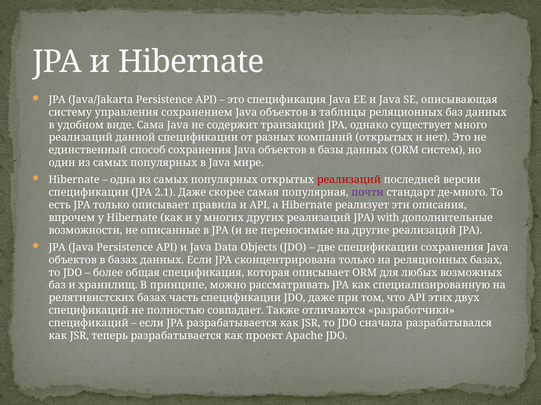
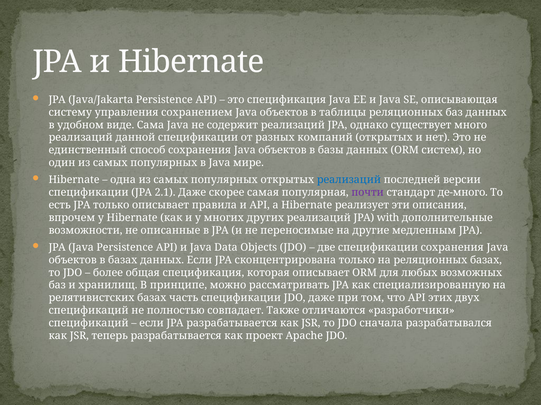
содержит транзакций: транзакций -> реализаций
реализаций at (349, 180) colour: red -> blue
другие реализаций: реализаций -> медленным
